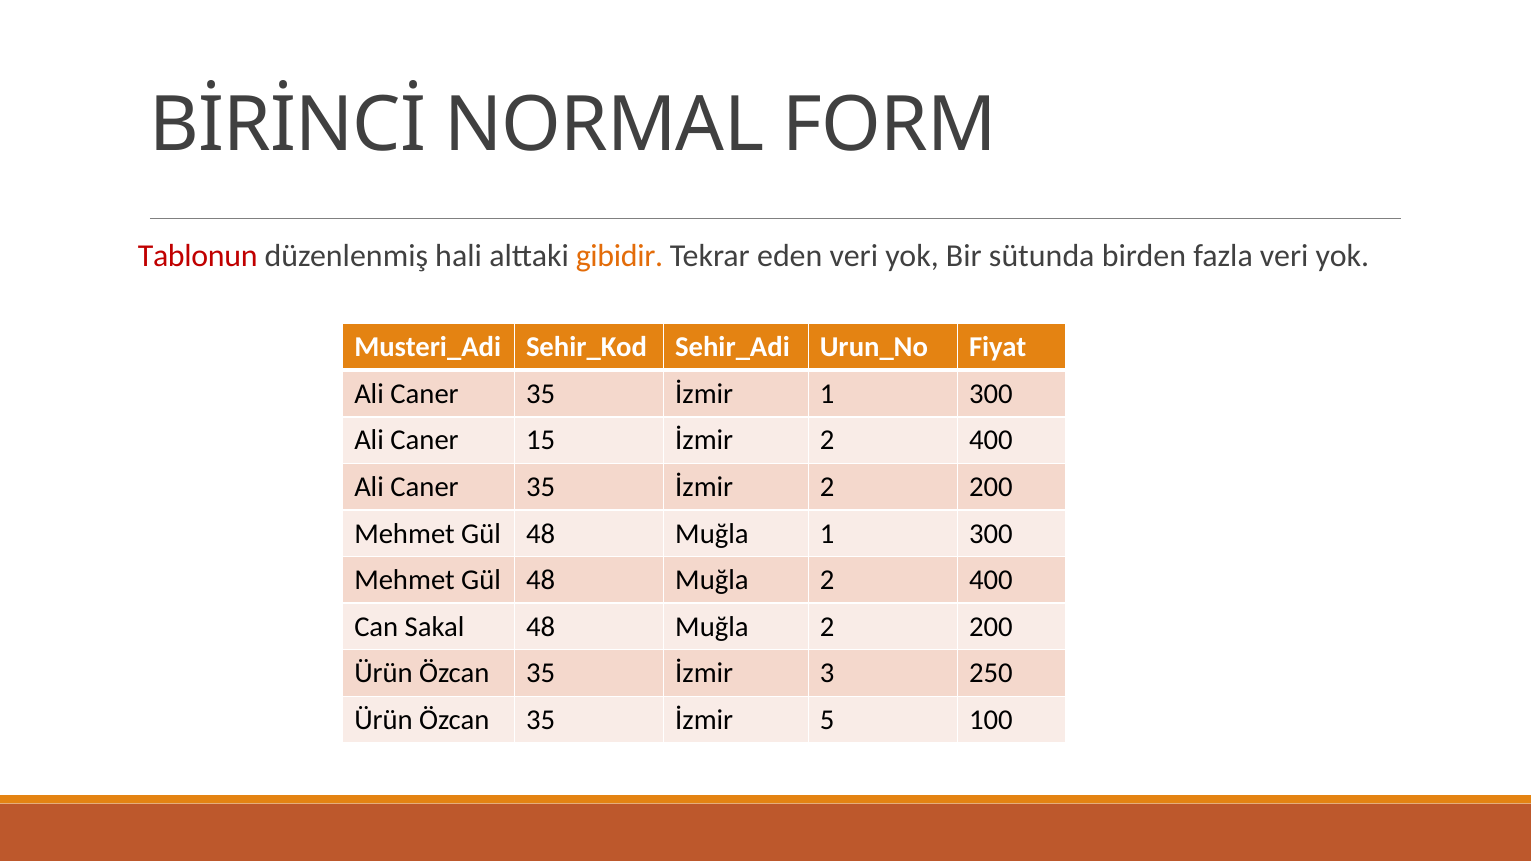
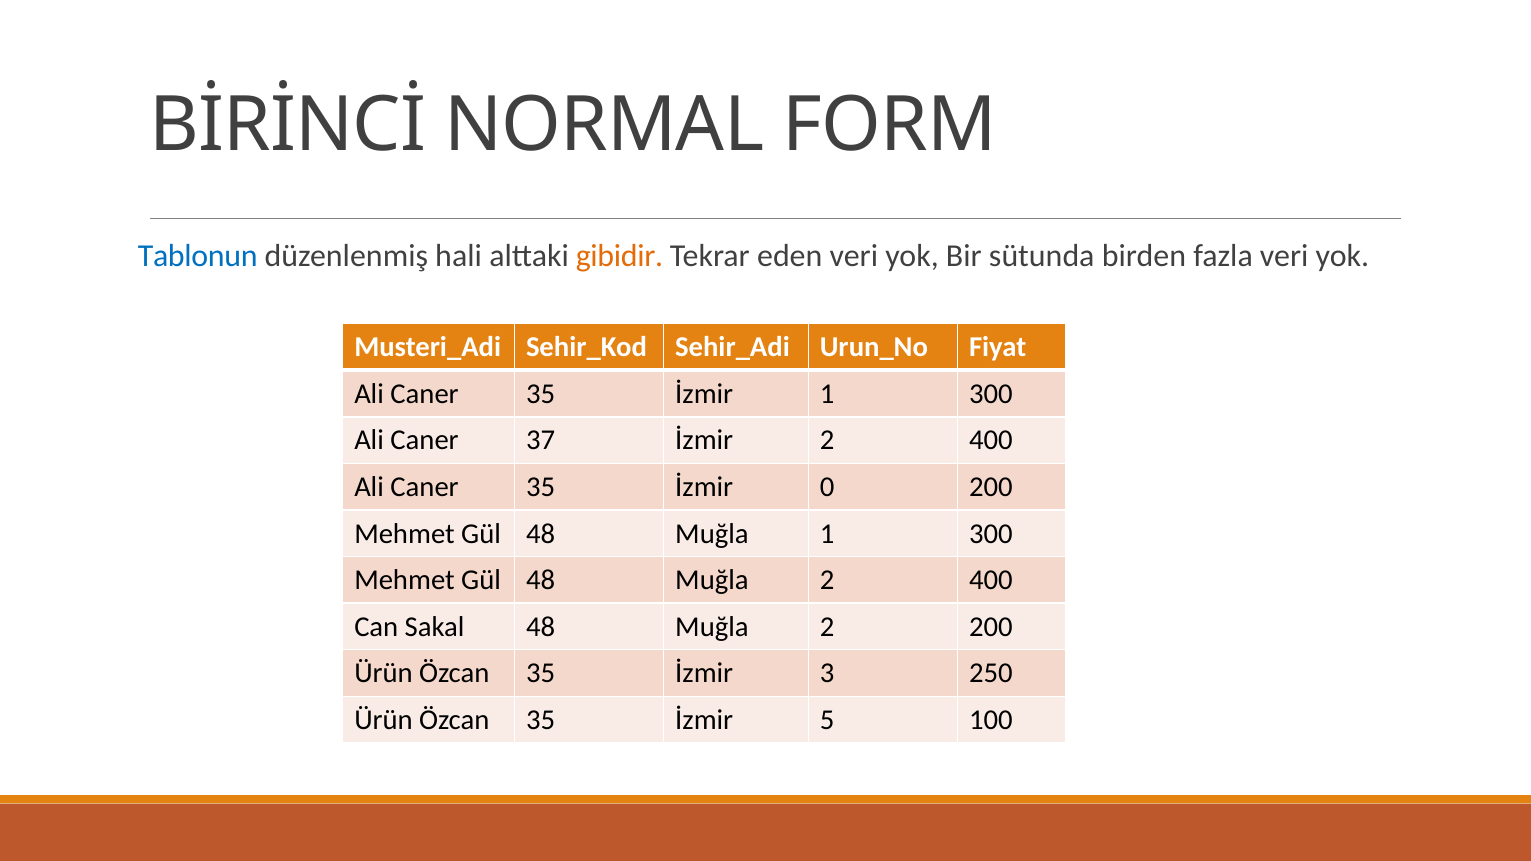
Tablonun colour: red -> blue
15: 15 -> 37
35 İzmir 2: 2 -> 0
